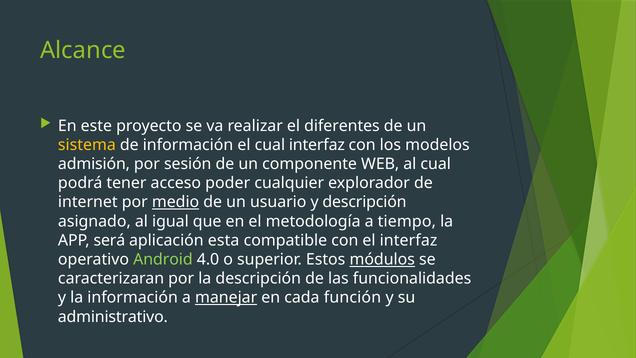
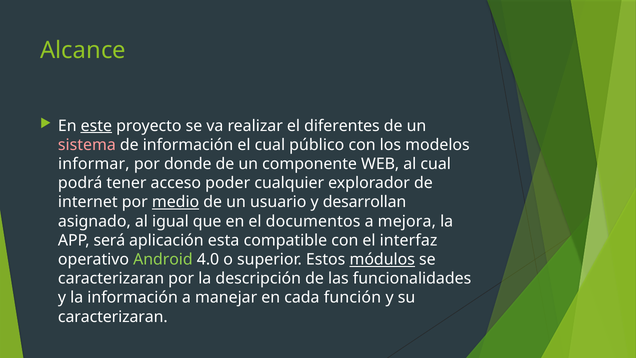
este underline: none -> present
sistema colour: yellow -> pink
cual interfaz: interfaz -> público
admisión: admisión -> informar
sesión: sesión -> donde
y descripción: descripción -> desarrollan
metodología: metodología -> documentos
tiempo: tiempo -> mejora
manejar underline: present -> none
administrativo at (113, 317): administrativo -> caracterizaran
